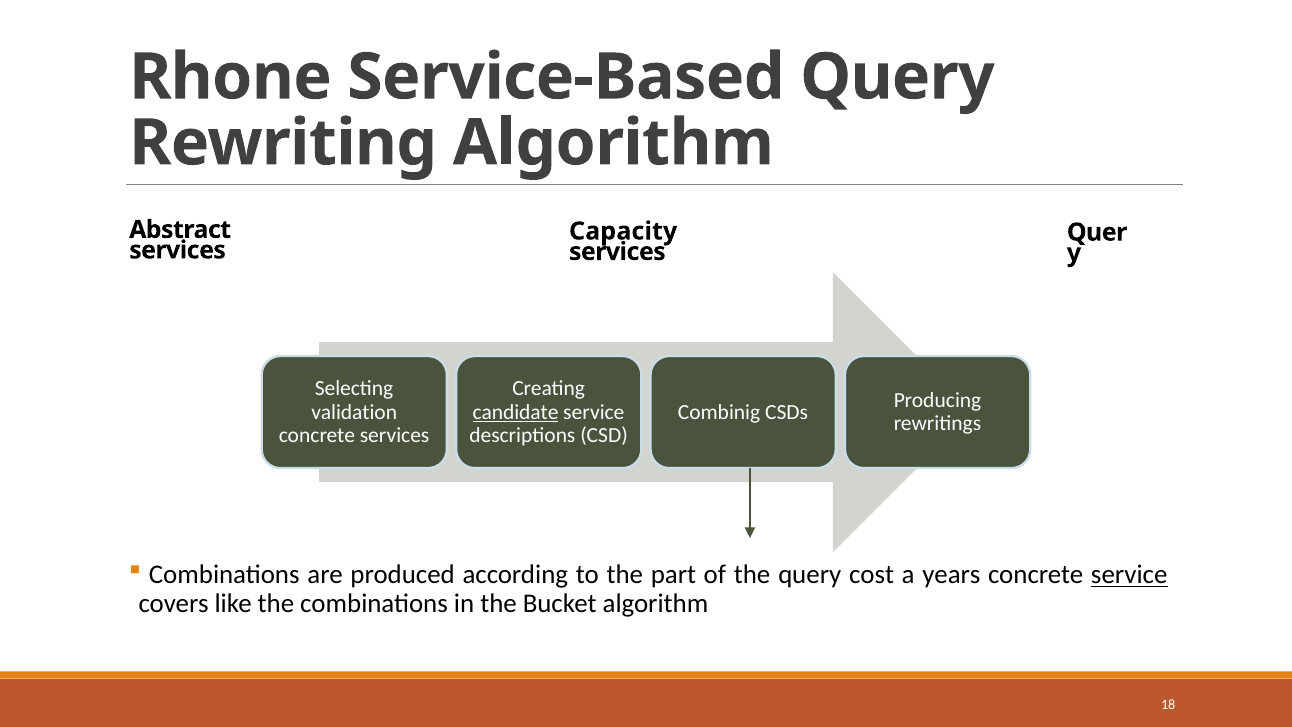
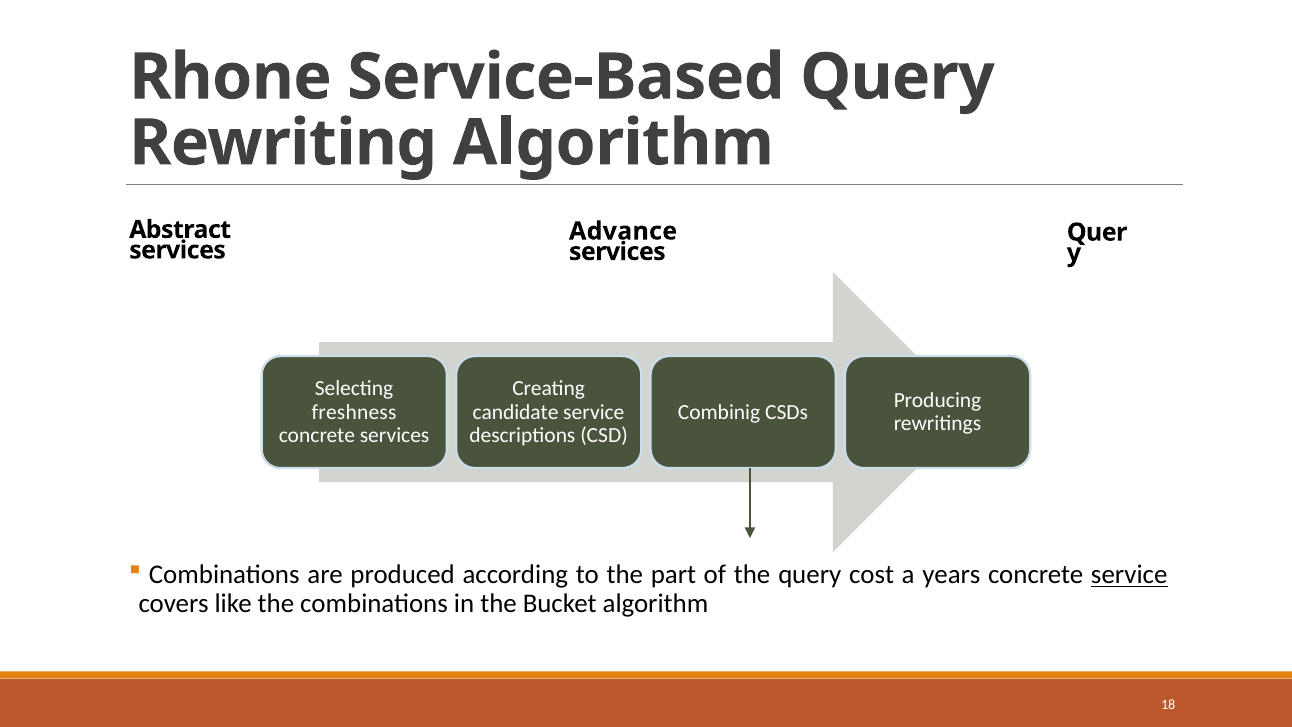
Capacity: Capacity -> Advance
validation: validation -> freshness
candidate underline: present -> none
